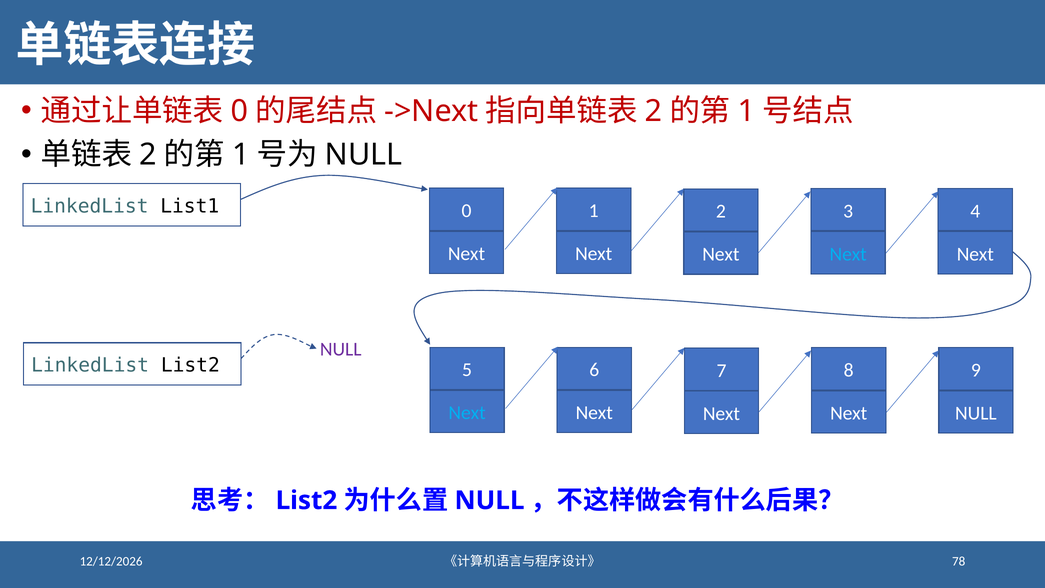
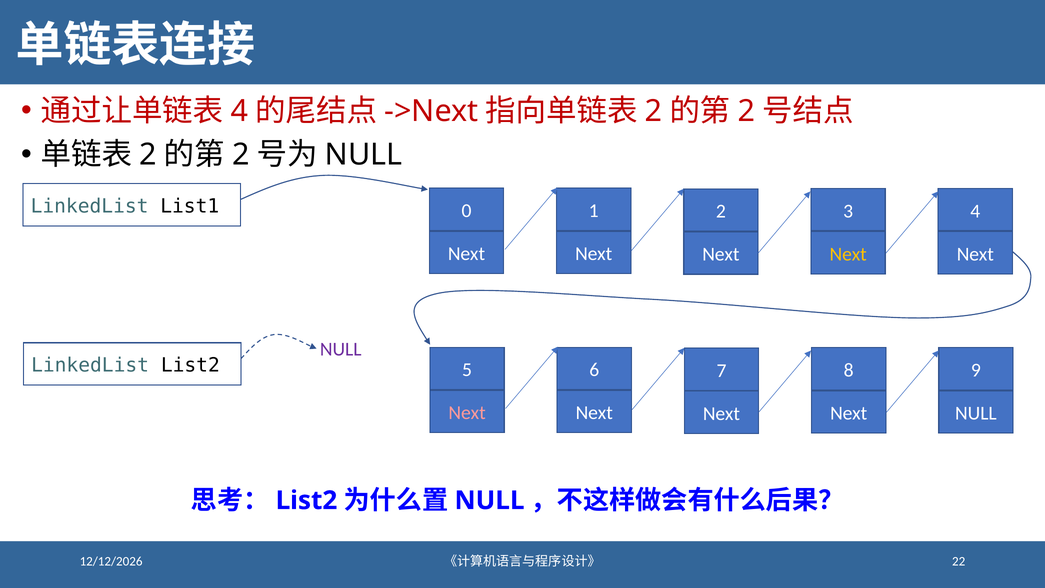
0 at (239, 111): 0 -> 4
1 at (746, 111): 1 -> 2
1 at (241, 155): 1 -> 2
Next at (848, 254) colour: light blue -> yellow
Next at (467, 413) colour: light blue -> pink
78: 78 -> 22
